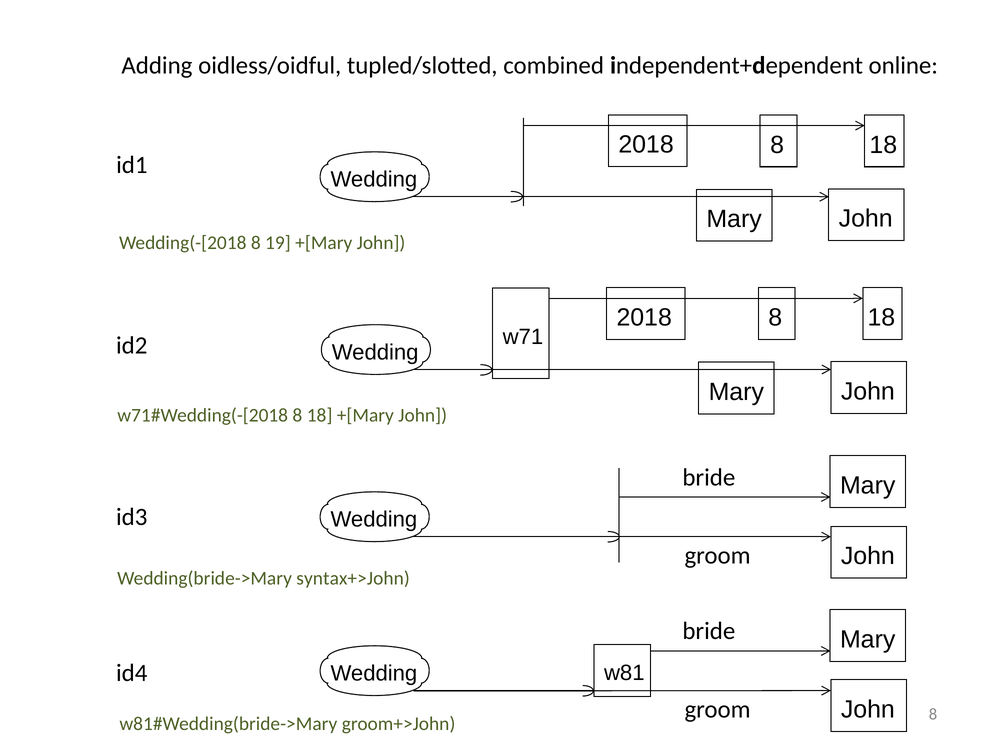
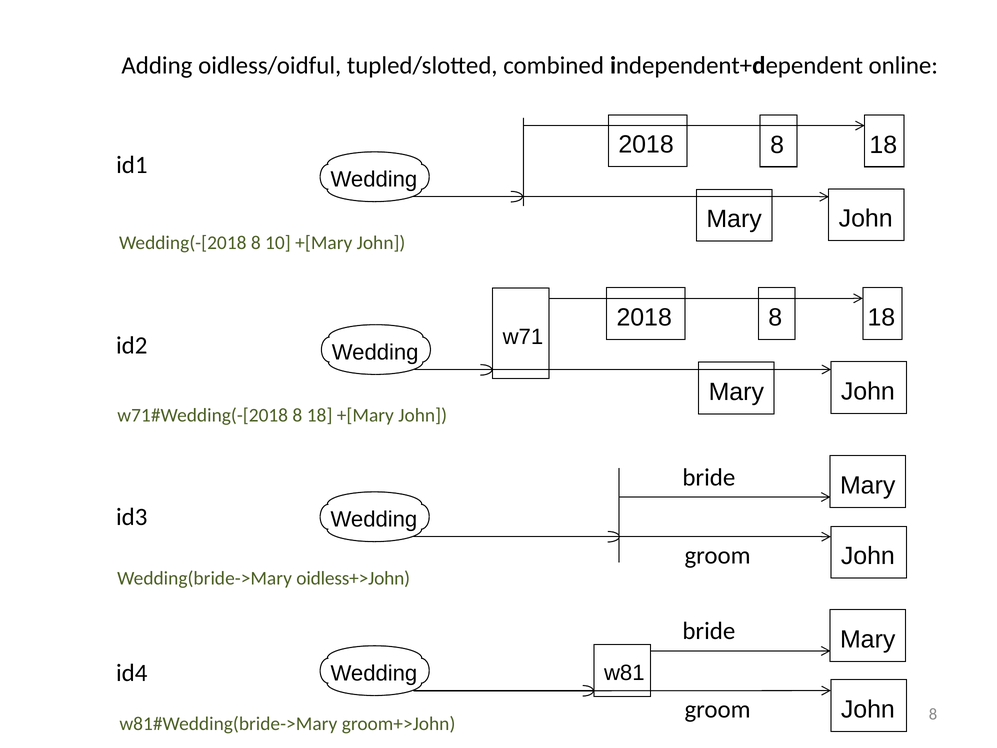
19: 19 -> 10
syntax+>John: syntax+>John -> oidless+>John
